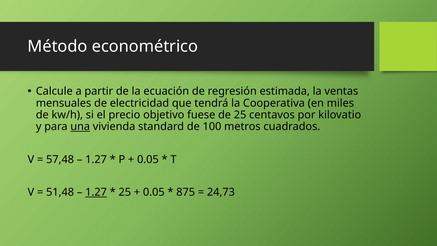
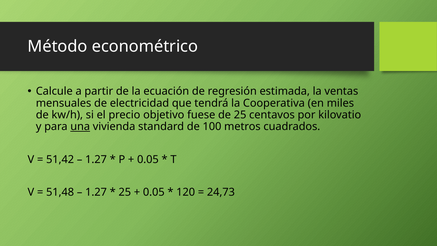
57,48: 57,48 -> 51,42
1.27 at (96, 192) underline: present -> none
875: 875 -> 120
